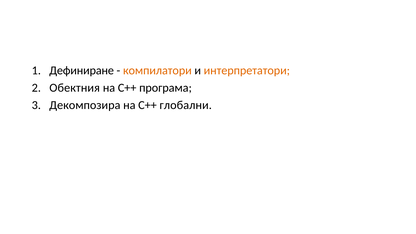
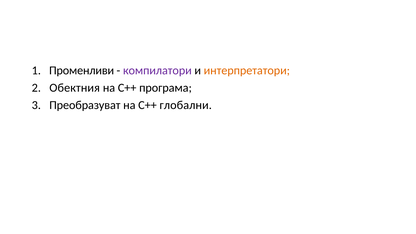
Дефиниране: Дефиниране -> Променливи
компилатори colour: orange -> purple
Декомпозира: Декомпозира -> Преобразуват
